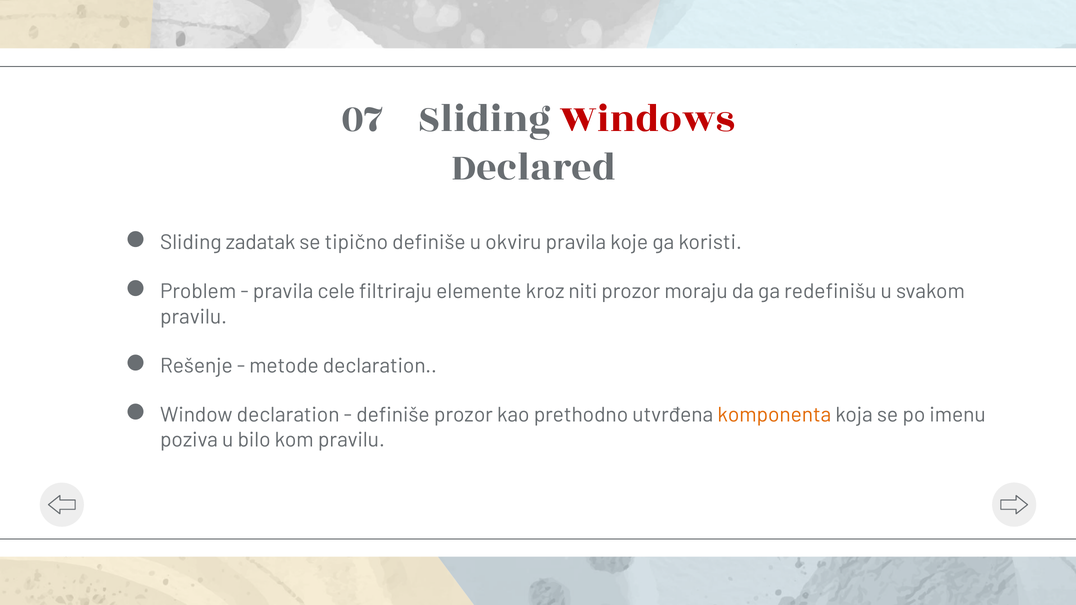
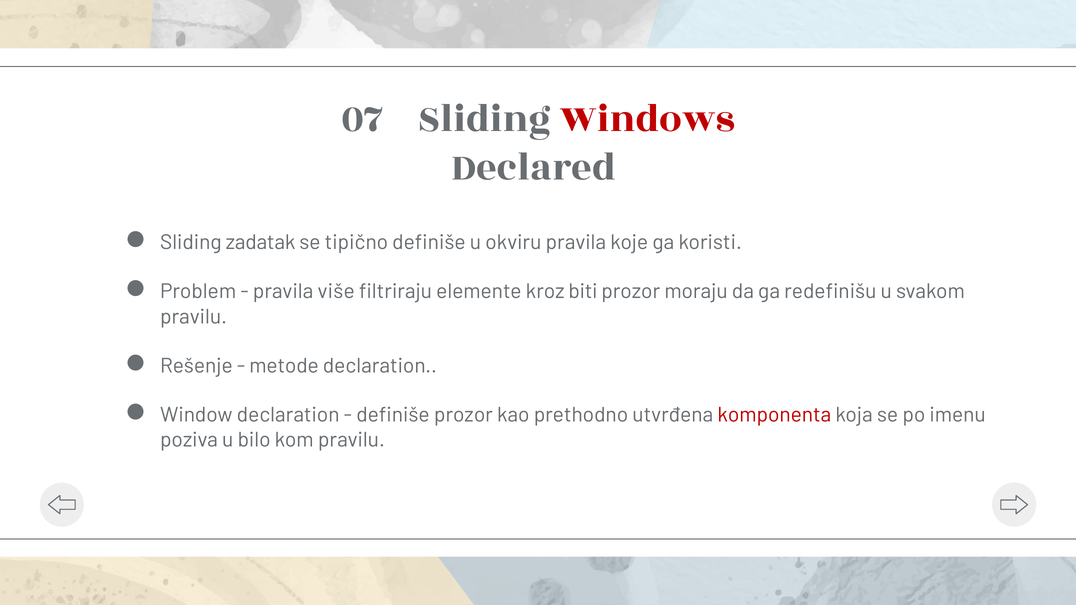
cele: cele -> više
niti: niti -> biti
komponenta colour: orange -> red
